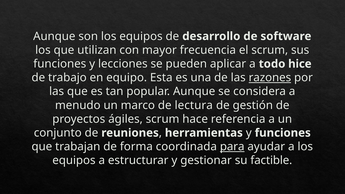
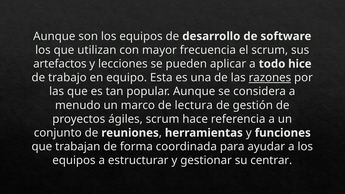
funciones at (60, 64): funciones -> artefactos
para underline: present -> none
factible: factible -> centrar
